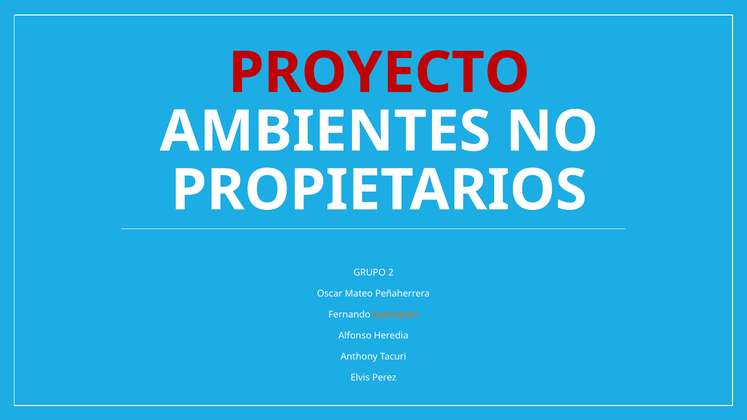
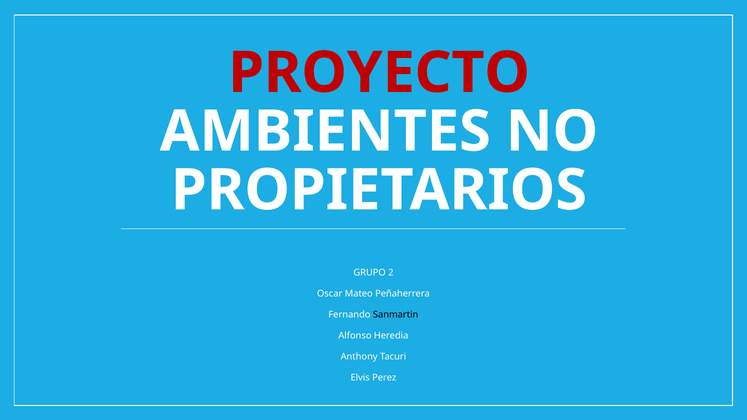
Sanmartin colour: orange -> black
